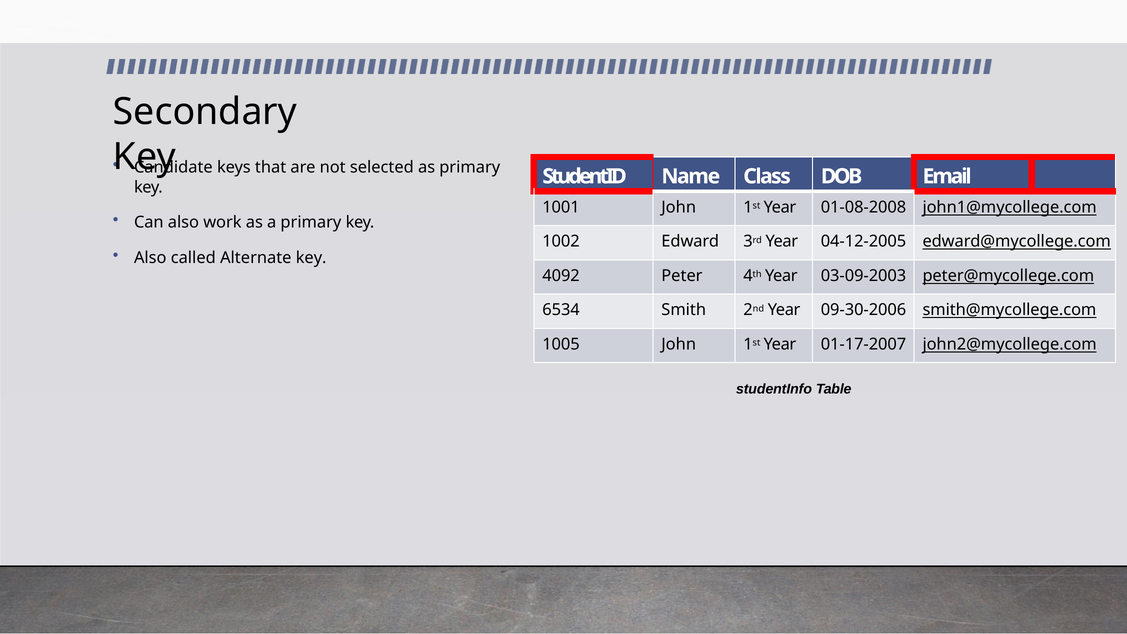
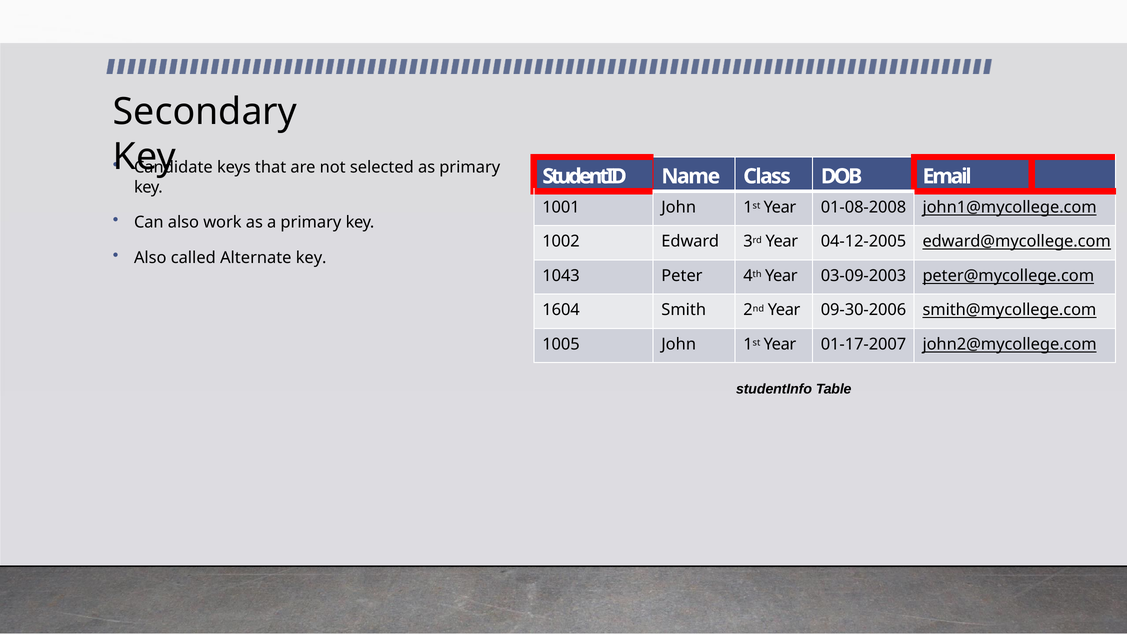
4092: 4092 -> 1043
6534: 6534 -> 1604
